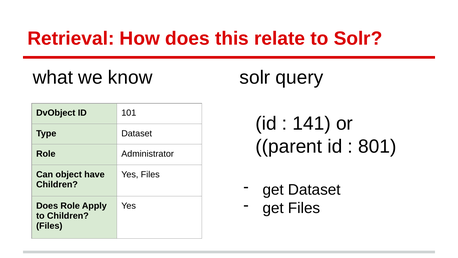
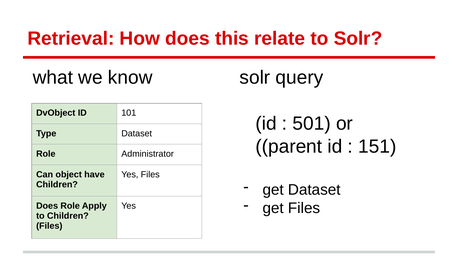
141: 141 -> 501
801: 801 -> 151
